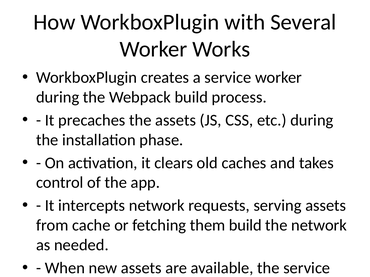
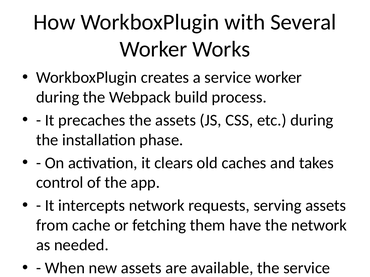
them build: build -> have
